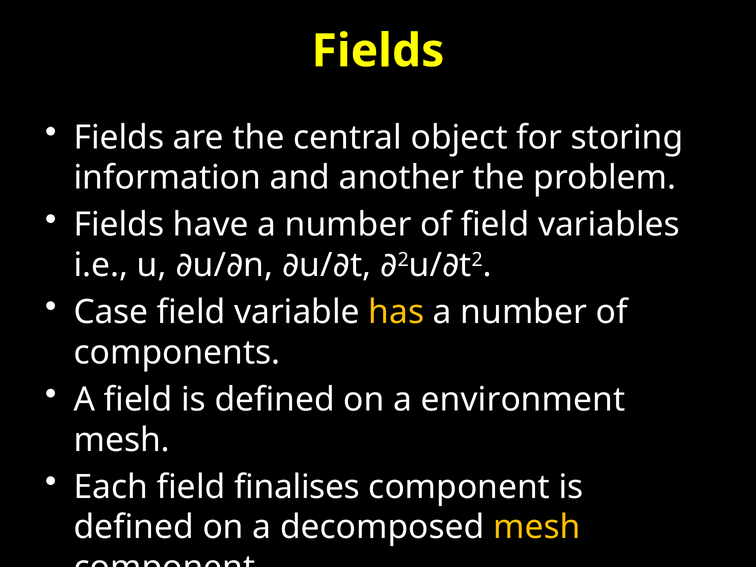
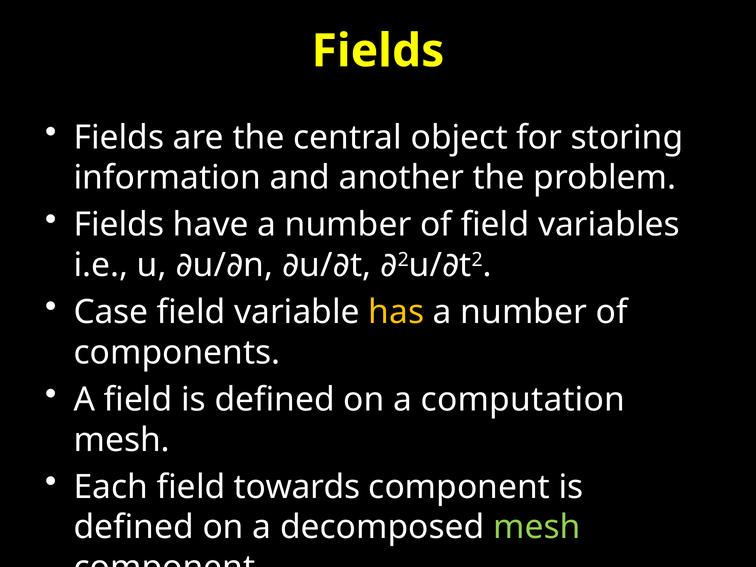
environment: environment -> computation
finalises: finalises -> towards
mesh at (537, 527) colour: yellow -> light green
